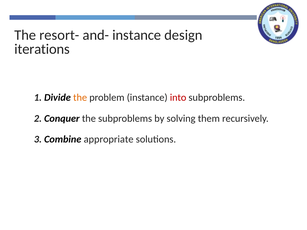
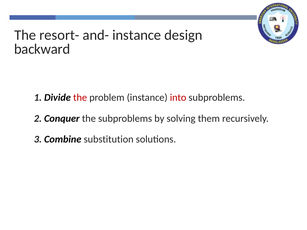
iterations: iterations -> backward
the at (80, 98) colour: orange -> red
appropriate: appropriate -> substitution
